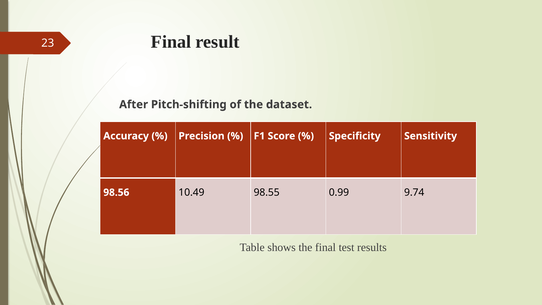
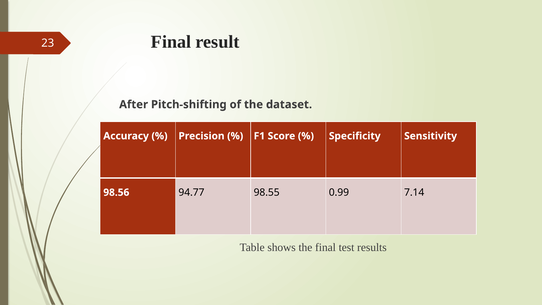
10.49: 10.49 -> 94.77
9.74: 9.74 -> 7.14
